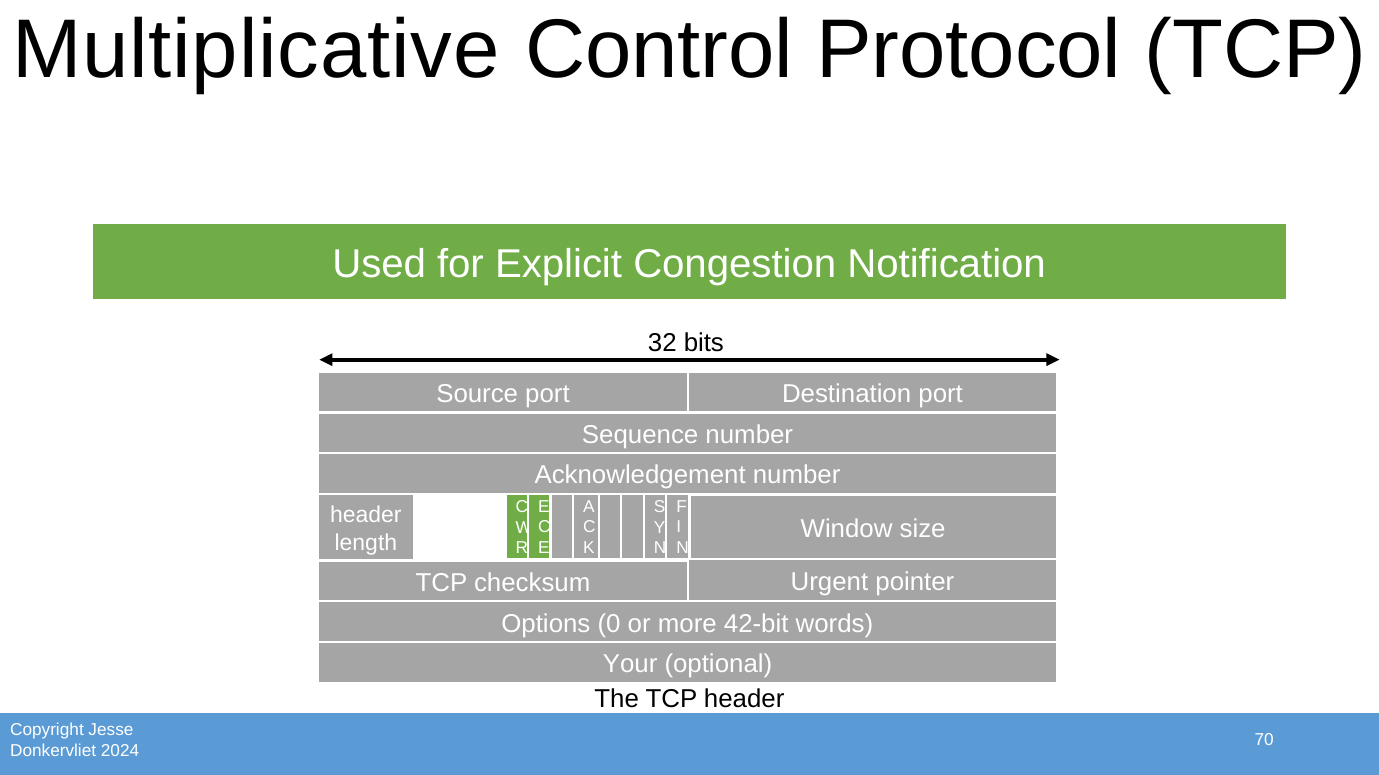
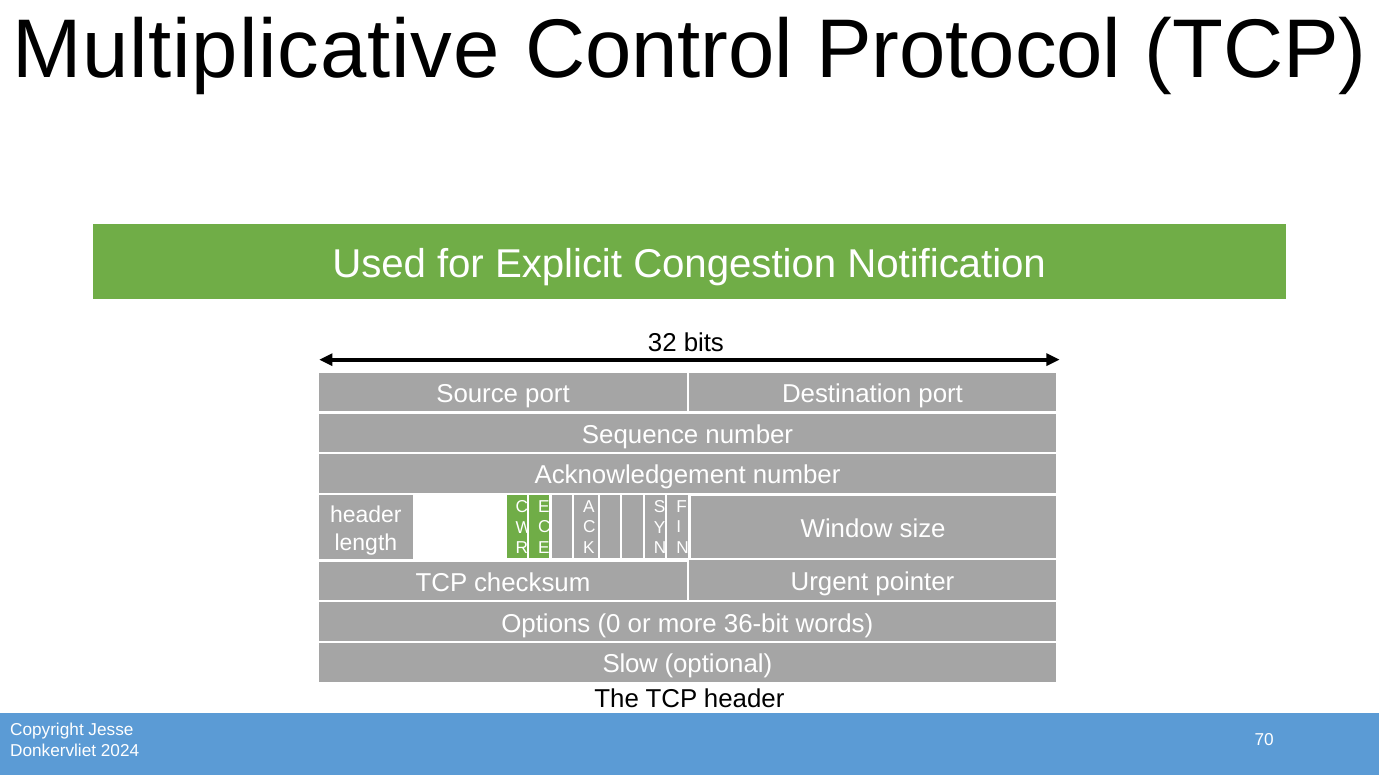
42-bit: 42-bit -> 36-bit
Your: Your -> Slow
